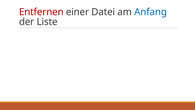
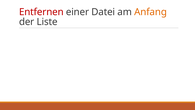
Anfang colour: blue -> orange
